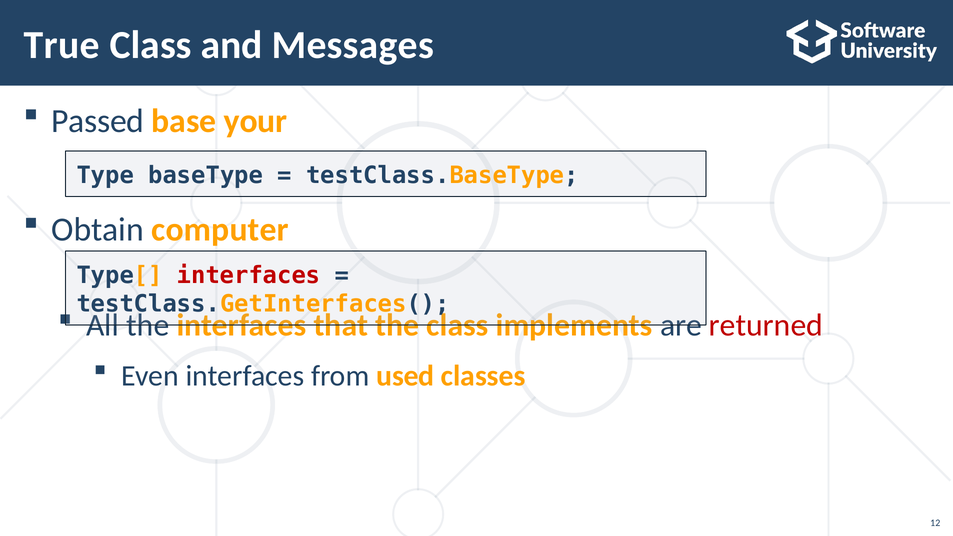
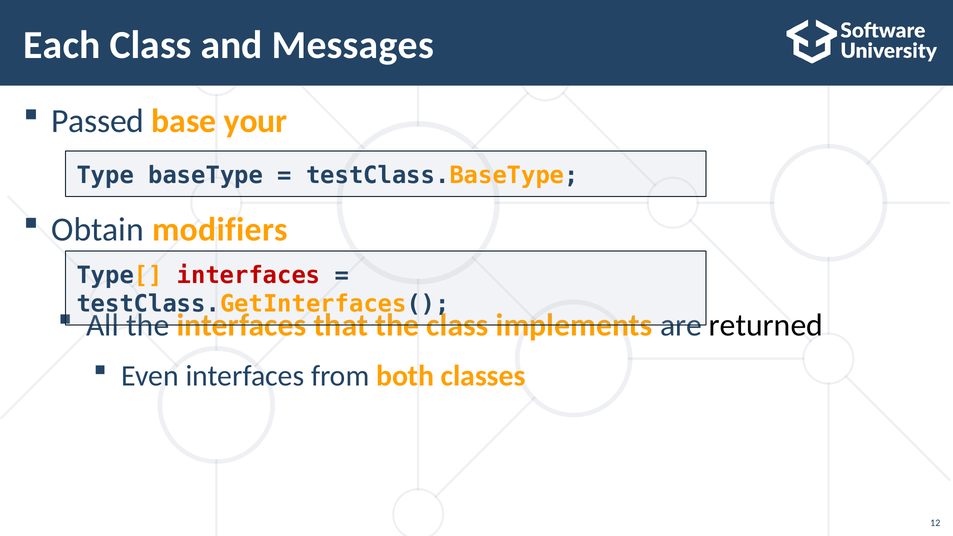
True: True -> Each
computer: computer -> modifiers
returned colour: red -> black
used: used -> both
